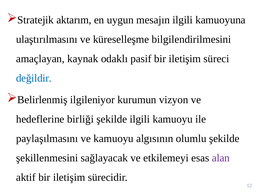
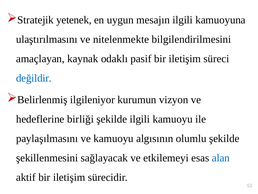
aktarım: aktarım -> yetenek
küreselleşme: küreselleşme -> nitelenmekte
alan colour: purple -> blue
